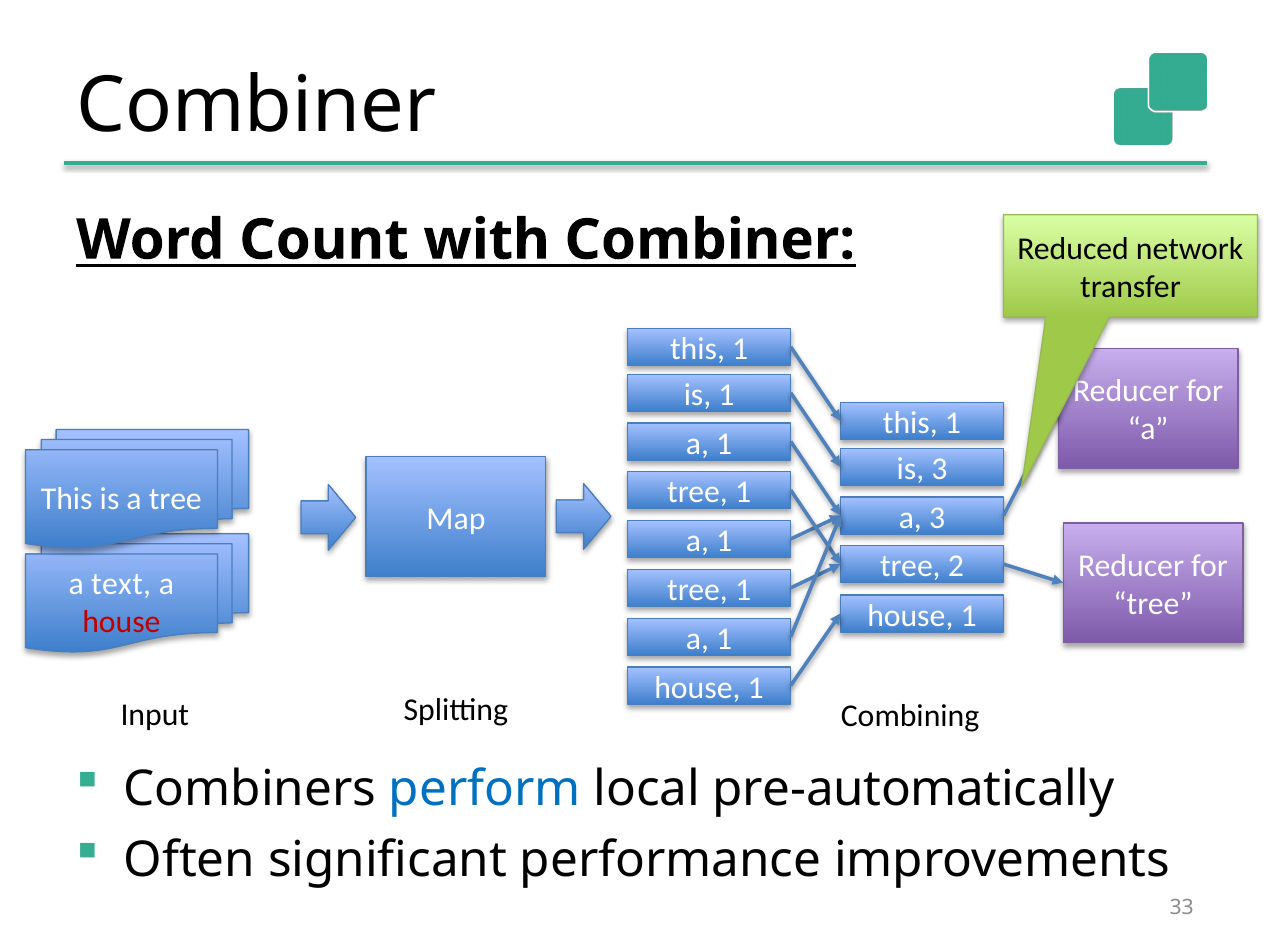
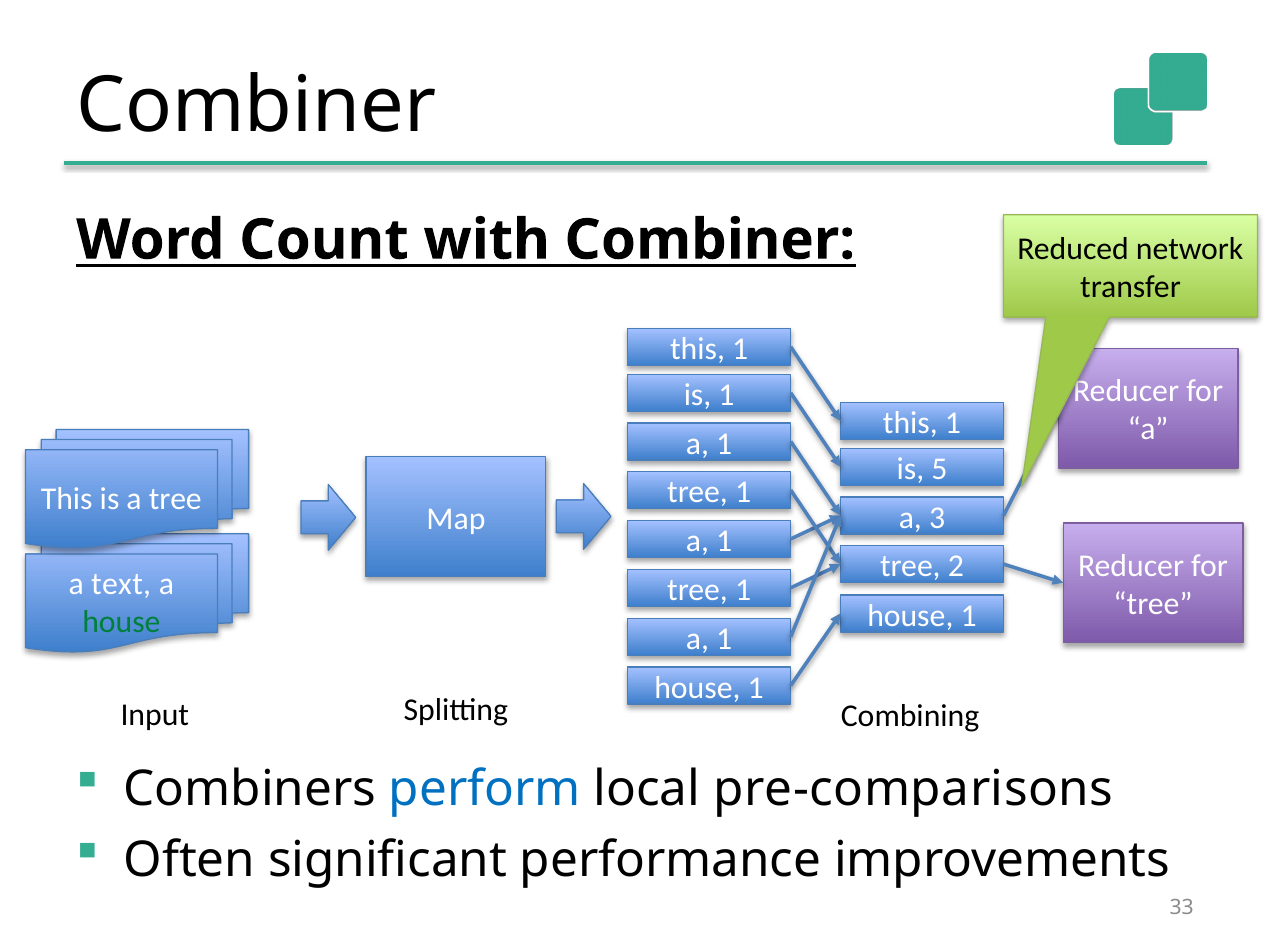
is 3: 3 -> 5
house at (121, 622) colour: red -> green
pre-automatically: pre-automatically -> pre-comparisons
